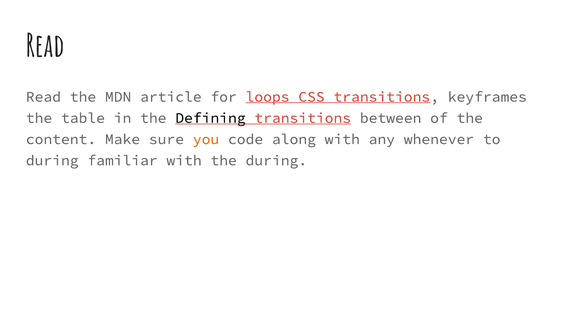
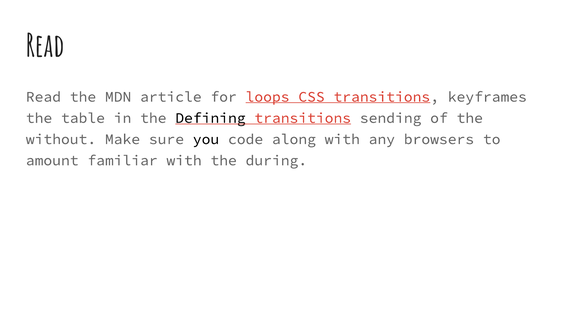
between: between -> sending
content: content -> without
you colour: orange -> black
whenever: whenever -> browsers
during at (52, 161): during -> amount
